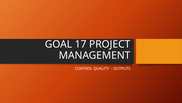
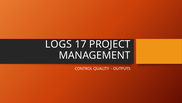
GOAL: GOAL -> LOGS
